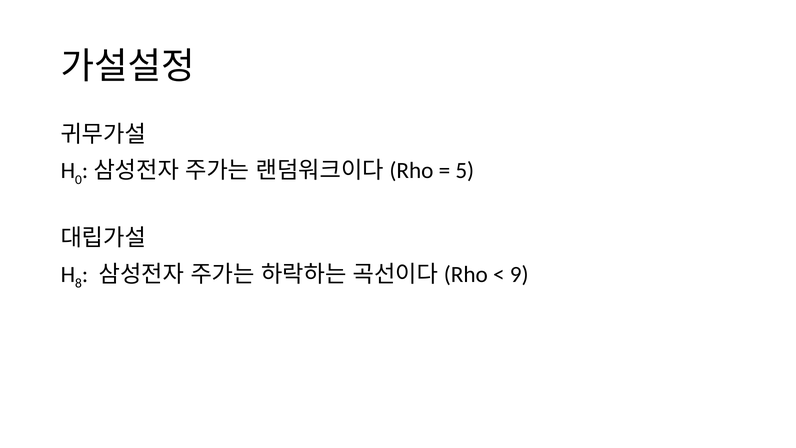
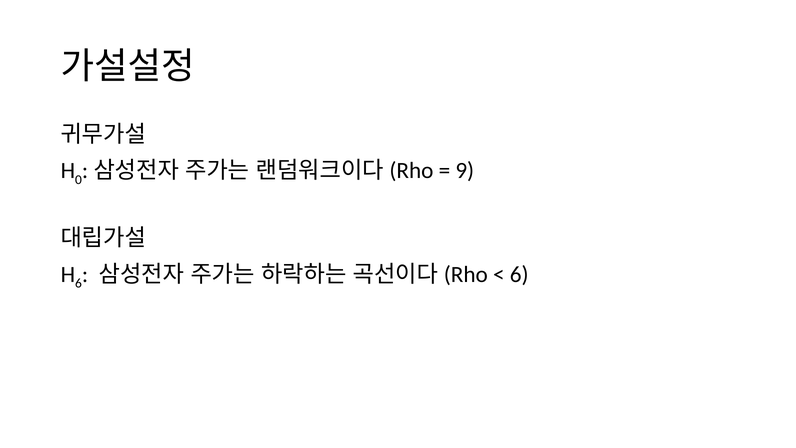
5: 5 -> 9
8 at (79, 283): 8 -> 6
9 at (519, 274): 9 -> 6
